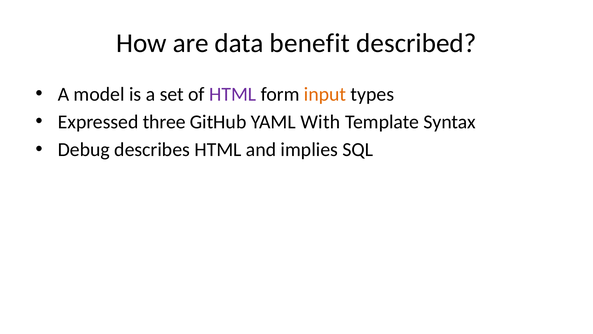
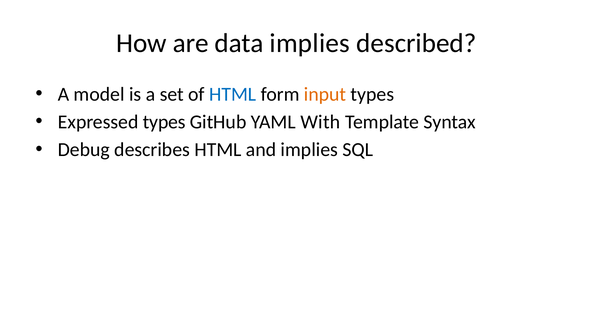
data benefit: benefit -> implies
HTML at (233, 94) colour: purple -> blue
Expressed three: three -> types
